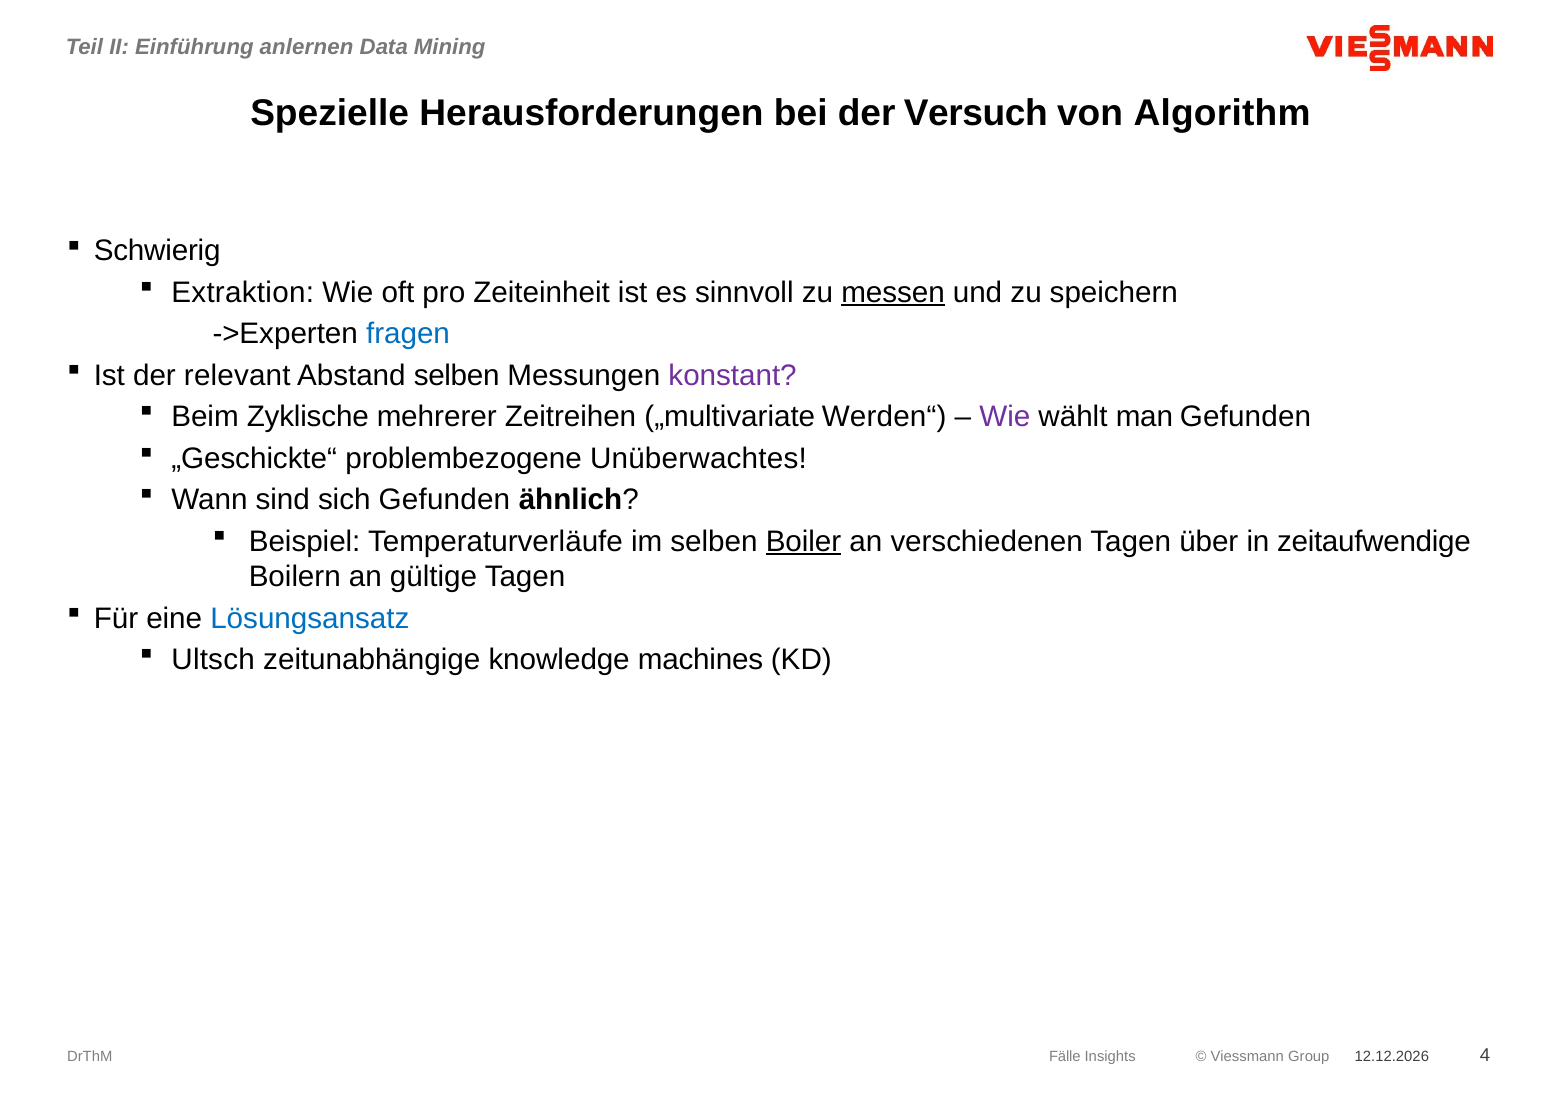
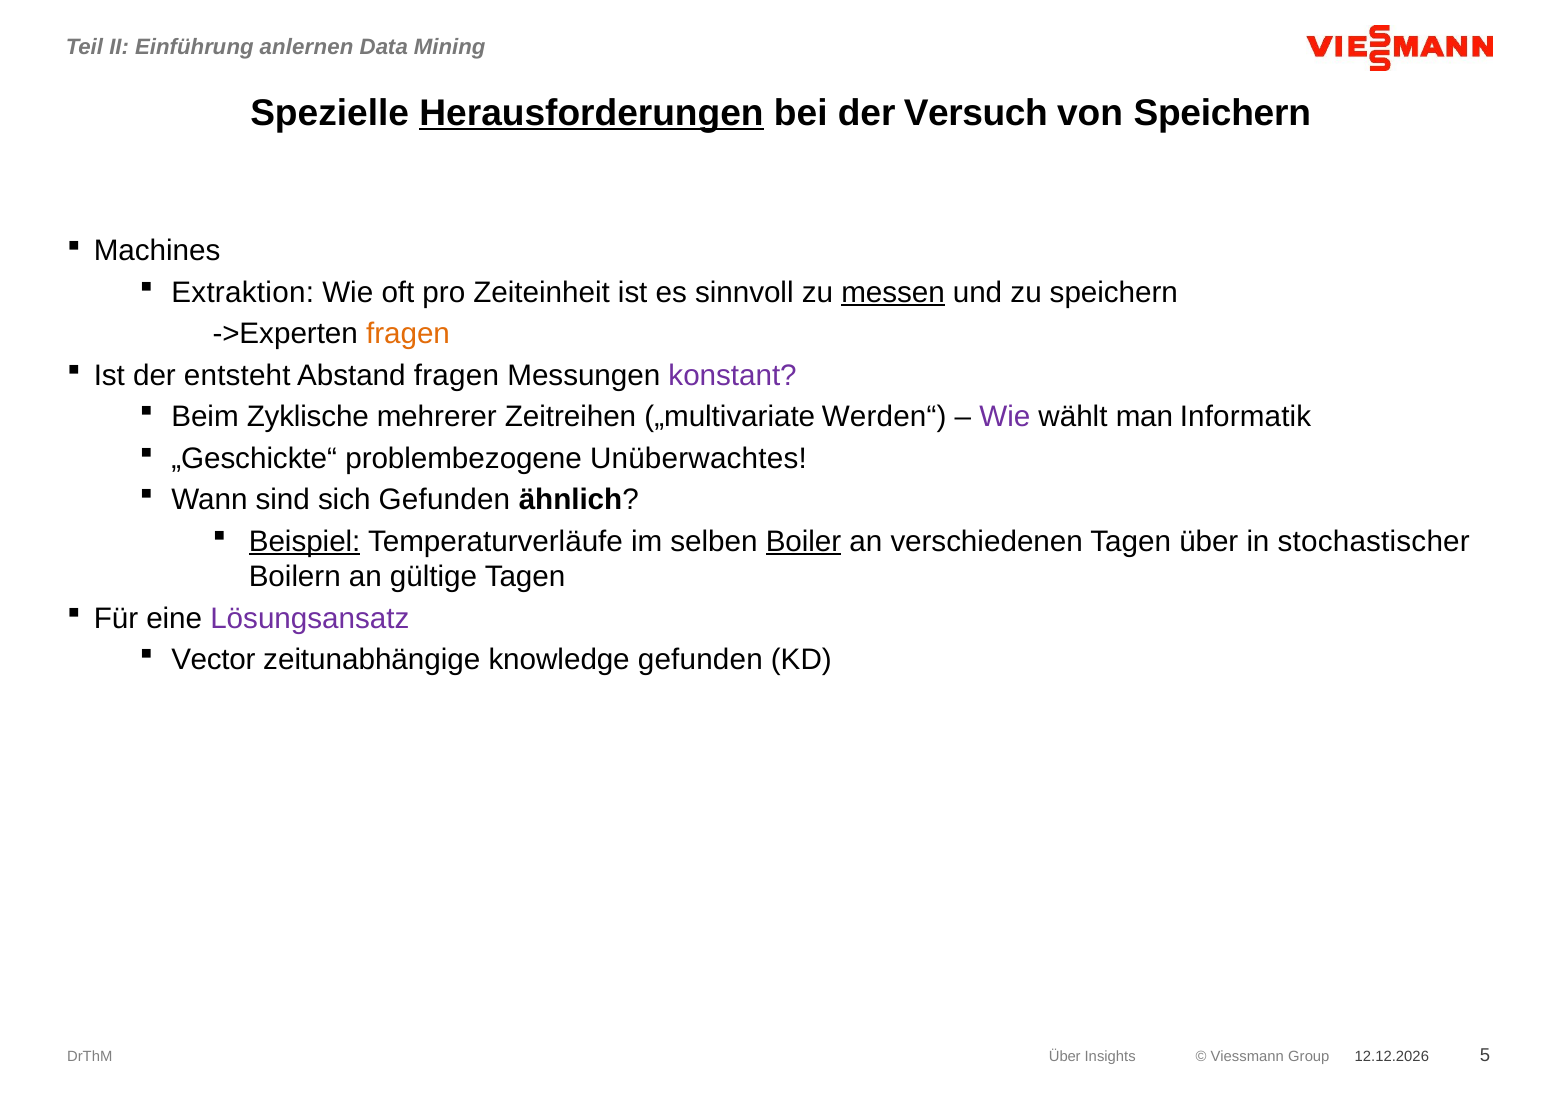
Herausforderungen underline: none -> present
von Algorithm: Algorithm -> Speichern
Schwierig: Schwierig -> Machines
fragen at (408, 334) colour: blue -> orange
relevant: relevant -> entsteht
Abstand selben: selben -> fragen
man Gefunden: Gefunden -> Informatik
Beispiel underline: none -> present
zeitaufwendige: zeitaufwendige -> stochastischer
Lösungsansatz colour: blue -> purple
Ultsch: Ultsch -> Vector
knowledge machines: machines -> gefunden
DrThM Fälle: Fälle -> Über
4: 4 -> 5
